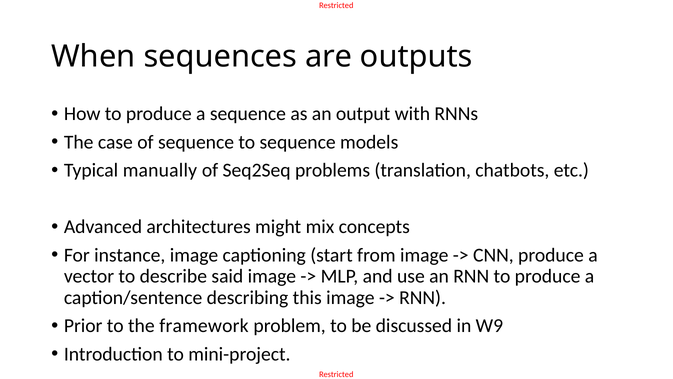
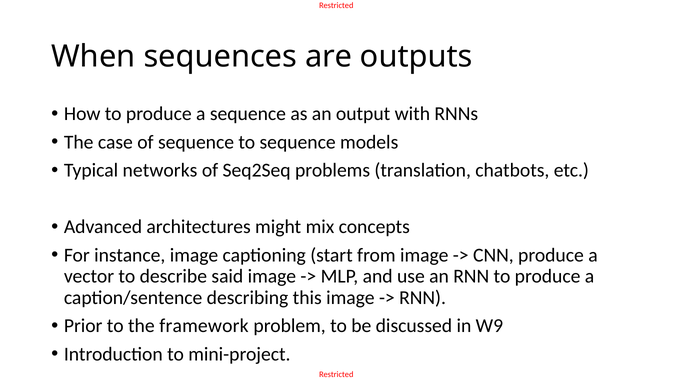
manually: manually -> networks
